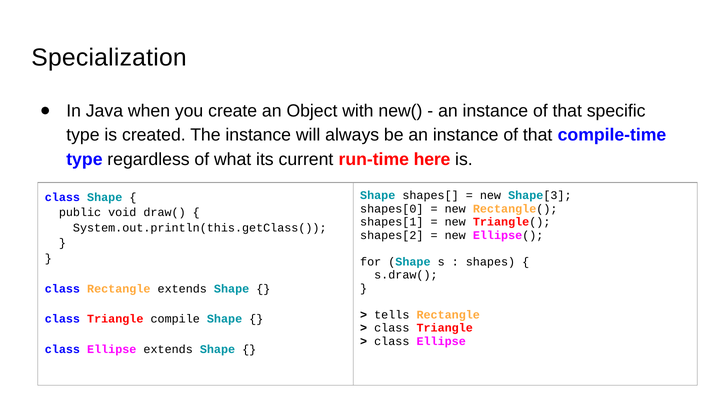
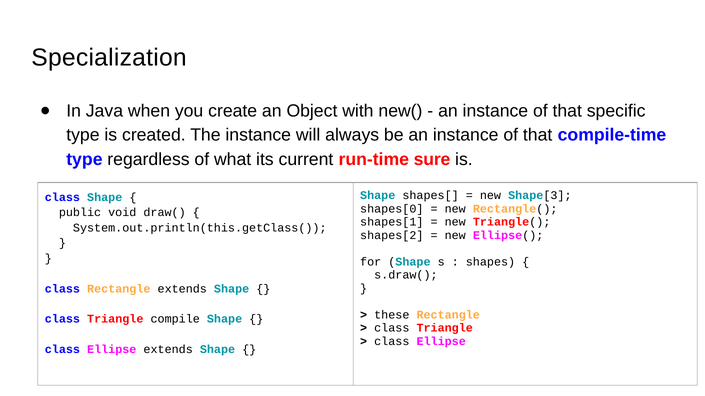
here: here -> sure
tells: tells -> these
